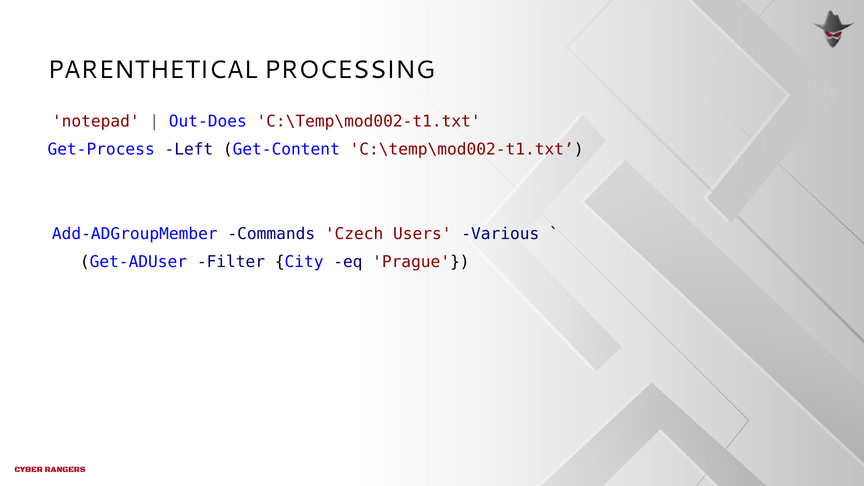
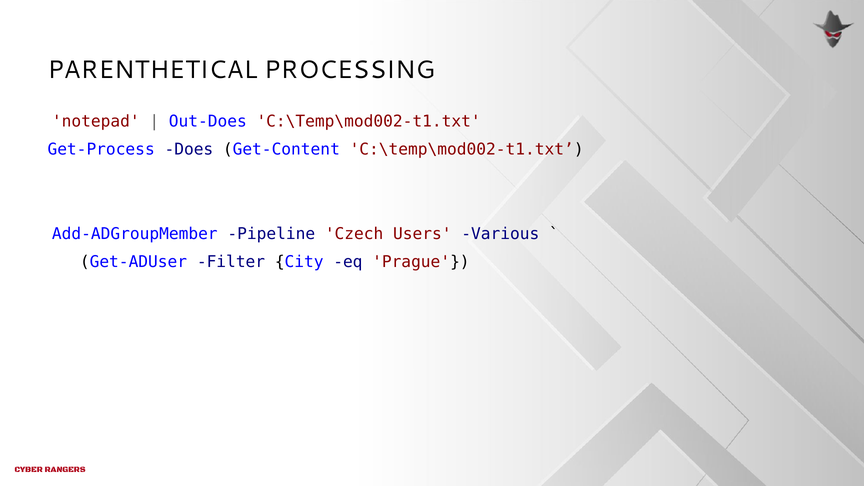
Left: Left -> Does
Commands: Commands -> Pipeline
